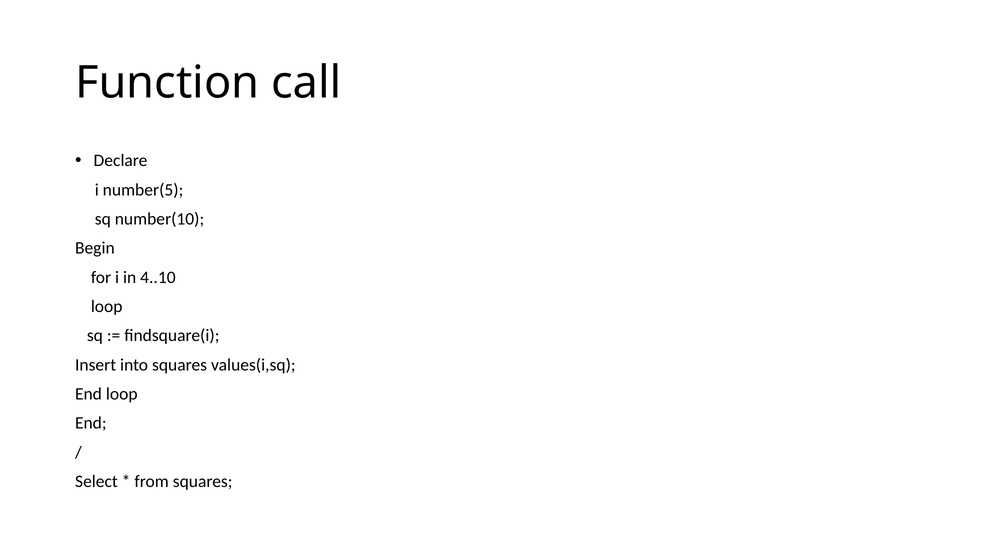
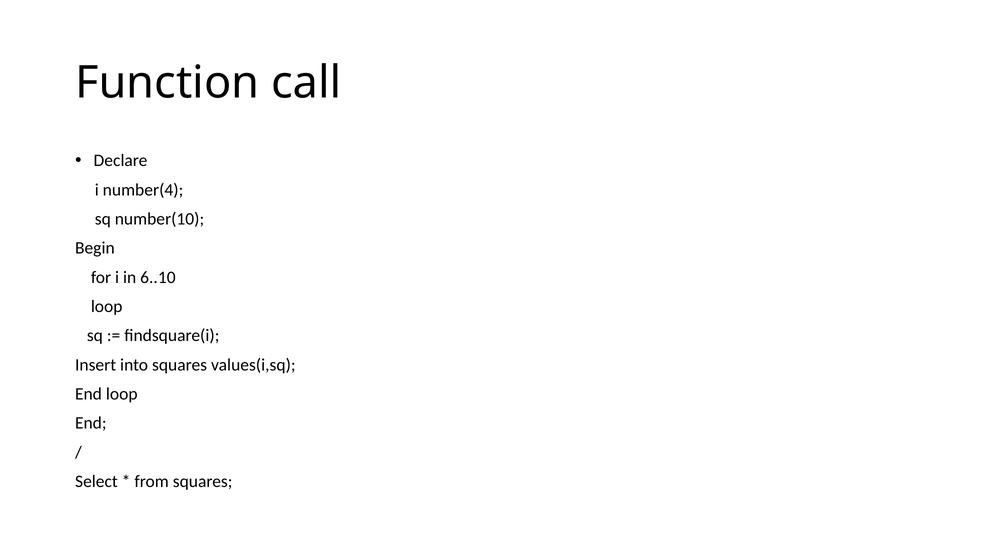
number(5: number(5 -> number(4
4..10: 4..10 -> 6..10
